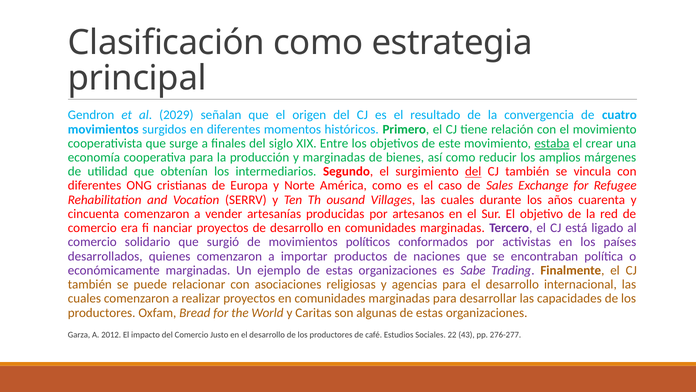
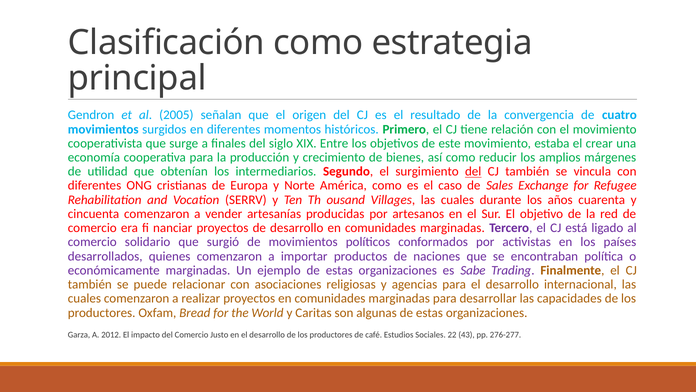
2029: 2029 -> 2005
estaba underline: present -> none
y marginadas: marginadas -> crecimiento
